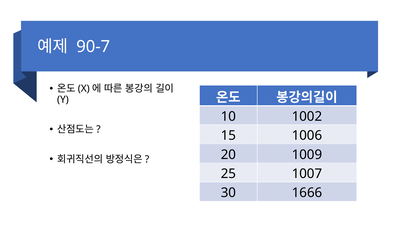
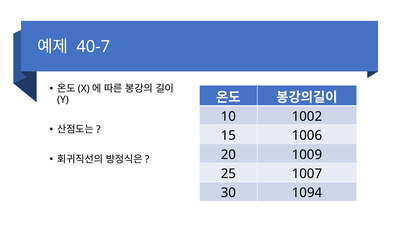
90-7: 90-7 -> 40-7
1666: 1666 -> 1094
